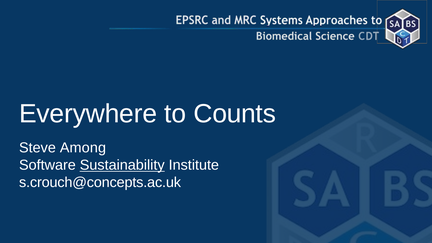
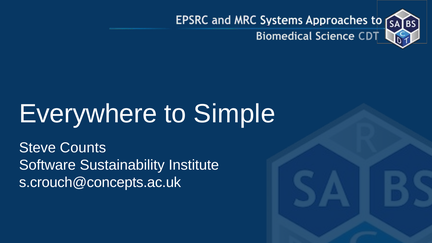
Counts: Counts -> Simple
Among: Among -> Counts
Sustainability underline: present -> none
